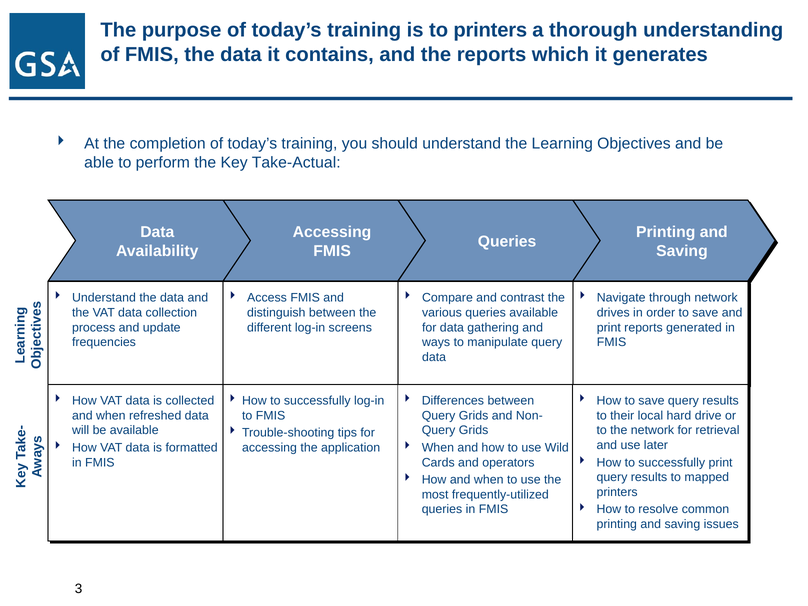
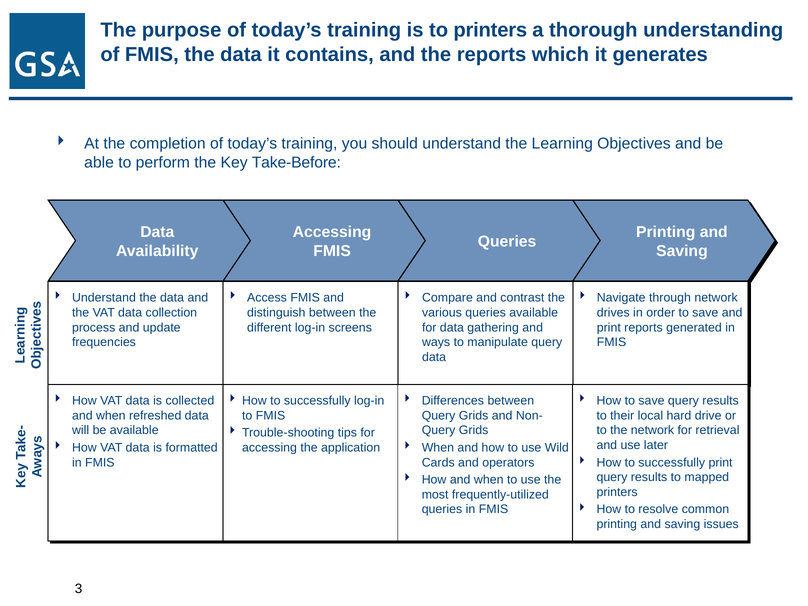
Take-Actual: Take-Actual -> Take-Before
